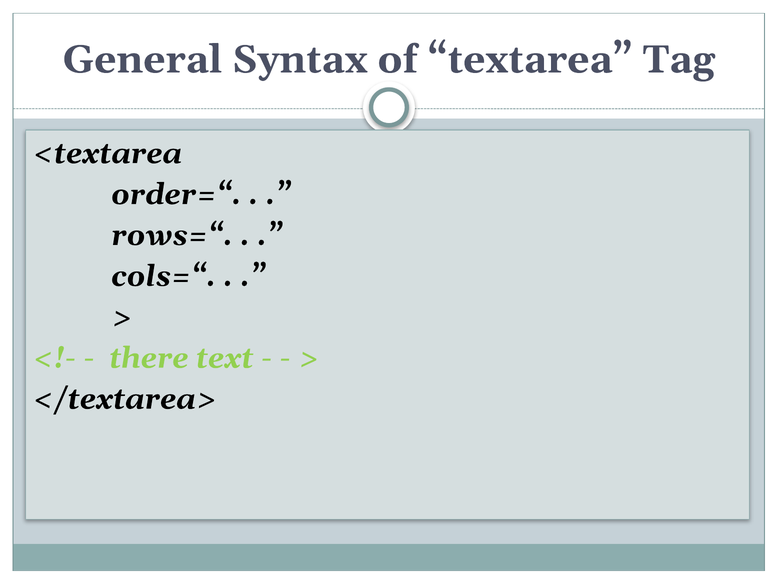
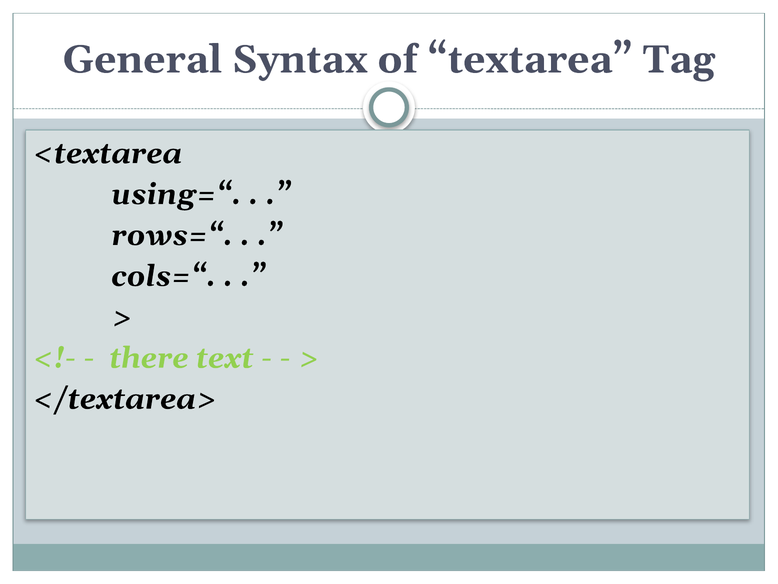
order=“: order=“ -> using=“
